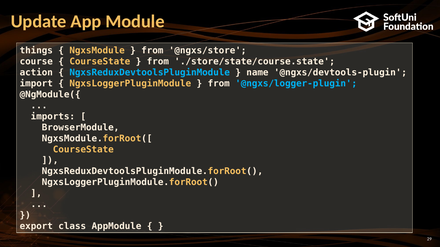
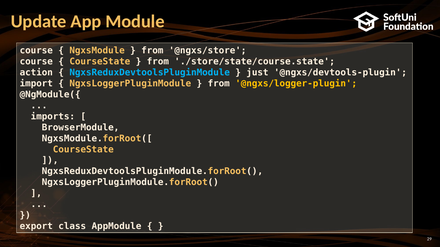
things at (36, 51): things -> course
name: name -> just
@ngxs/logger-plugin colour: light blue -> yellow
